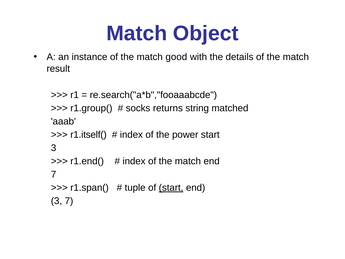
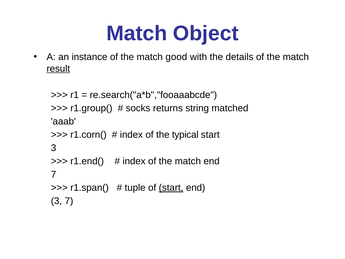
result underline: none -> present
r1.itself(: r1.itself( -> r1.corn(
power: power -> typical
